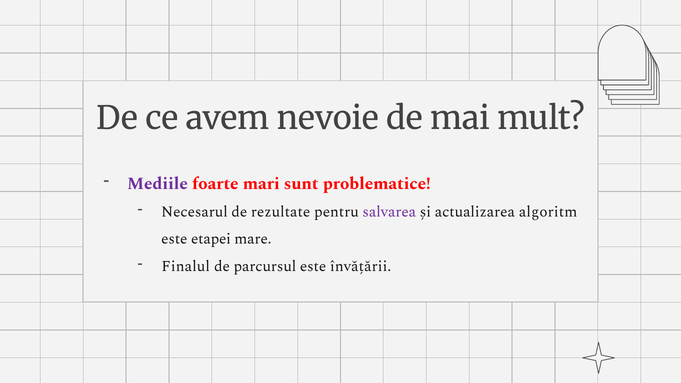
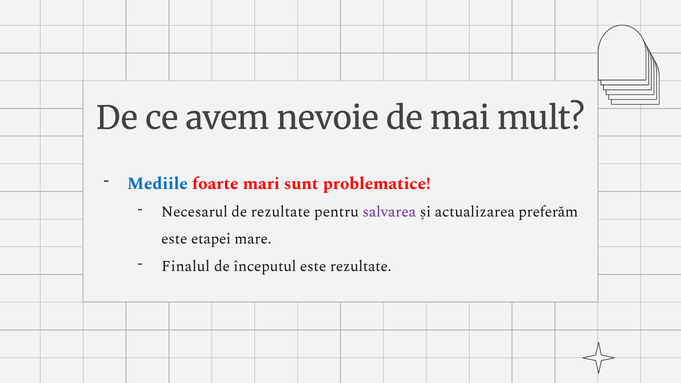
Mediile colour: purple -> blue
algoritm: algoritm -> preferăm
parcursul: parcursul -> începutul
este învățării: învățării -> rezultate
